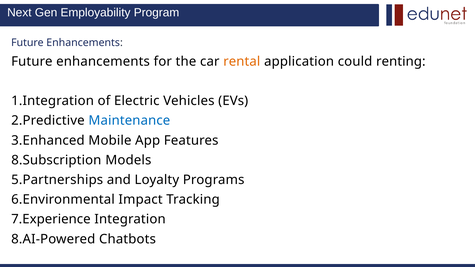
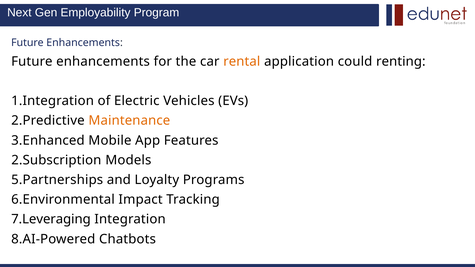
Maintenance colour: blue -> orange
8.Subscription: 8.Subscription -> 2.Subscription
7.Experience: 7.Experience -> 7.Leveraging
